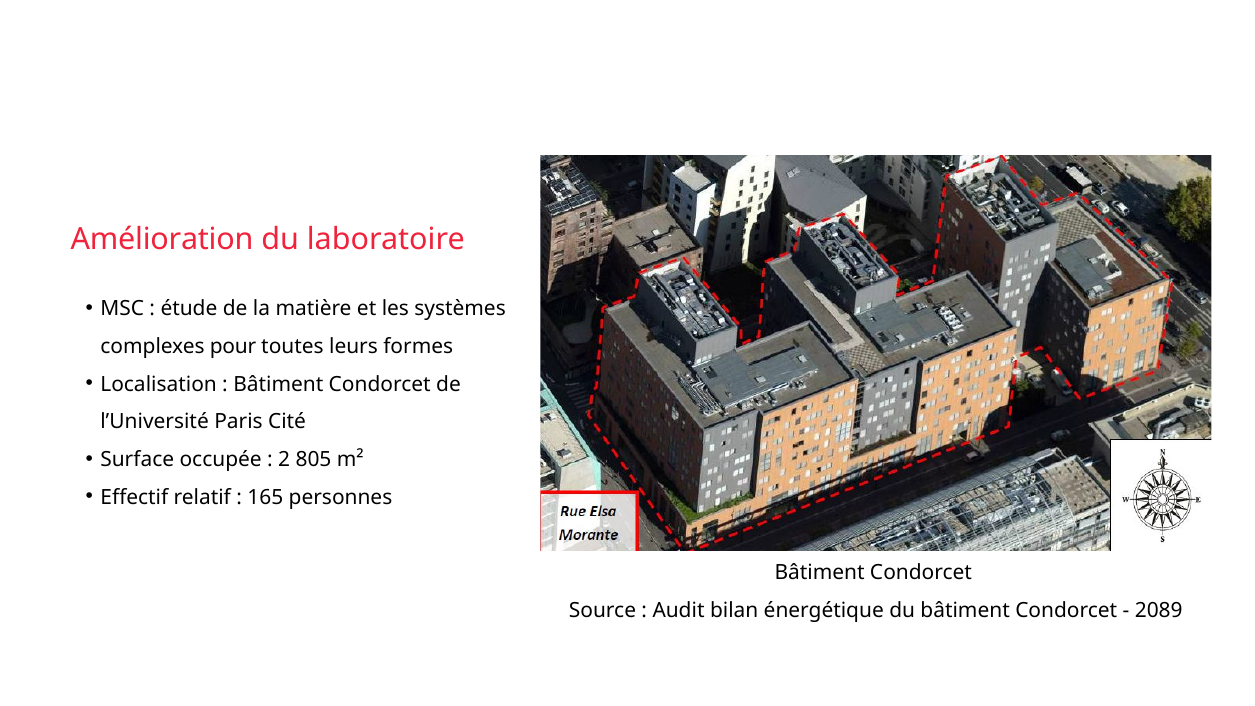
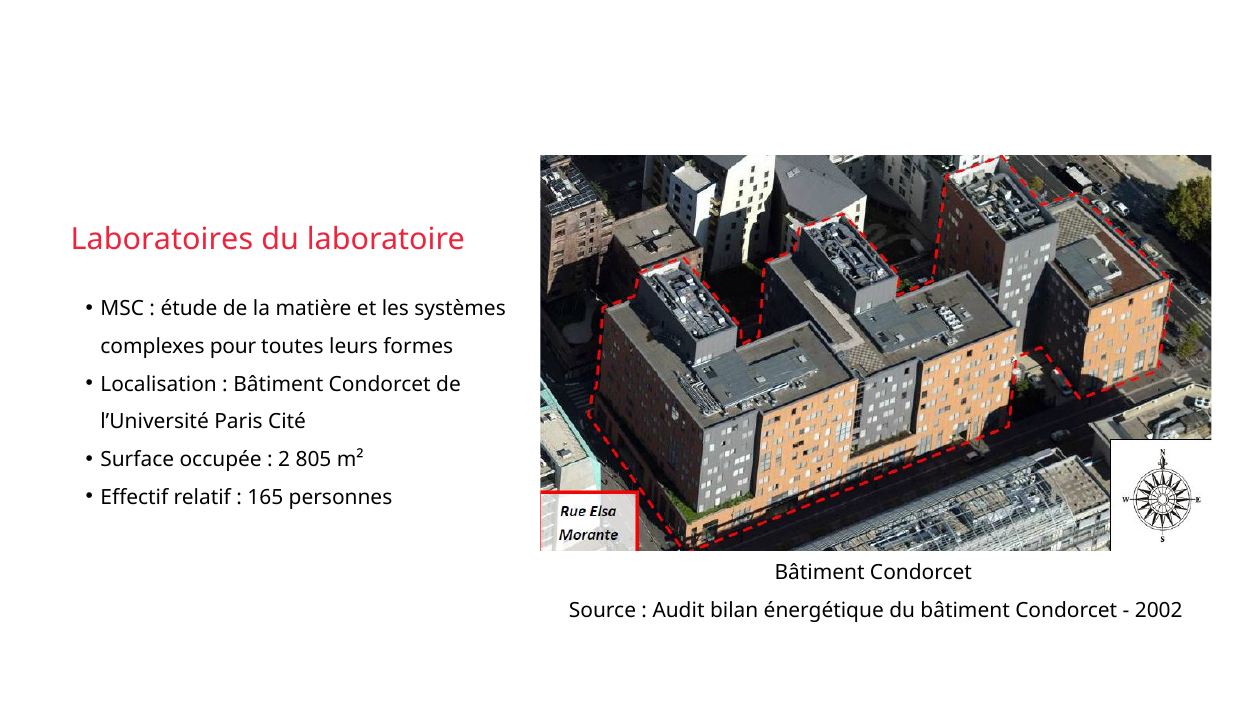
Amélioration: Amélioration -> Laboratoires
2089: 2089 -> 2002
